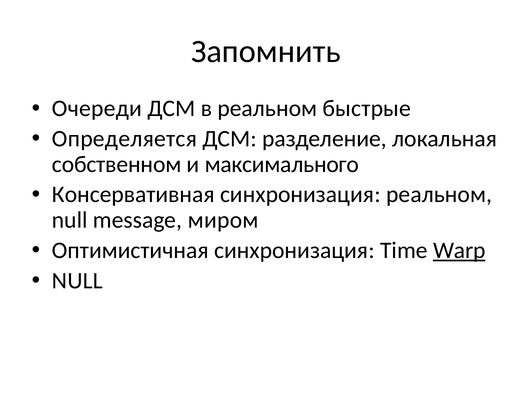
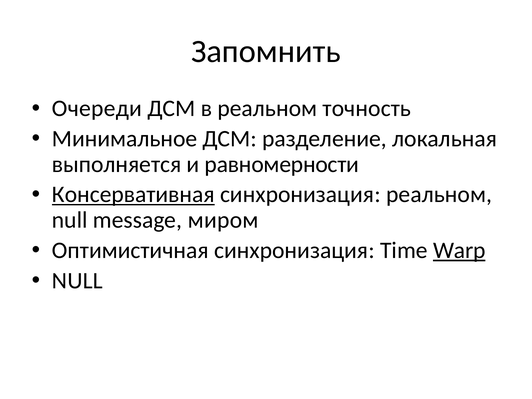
быстрые: быстрые -> точность
Определяется: Определяется -> Минимальное
собственном: собственном -> выполняется
максимального: максимального -> равномерности
Консервативная underline: none -> present
